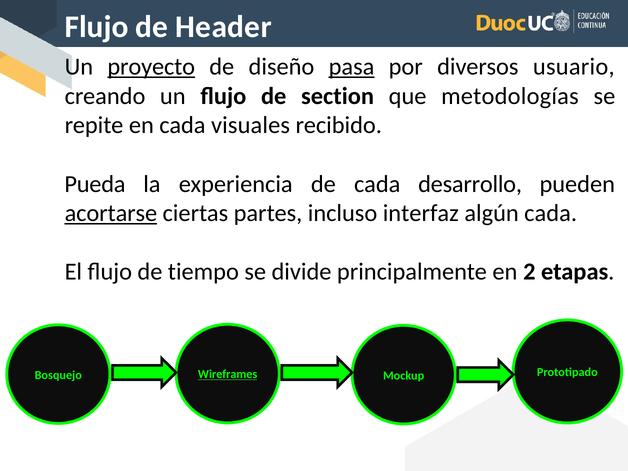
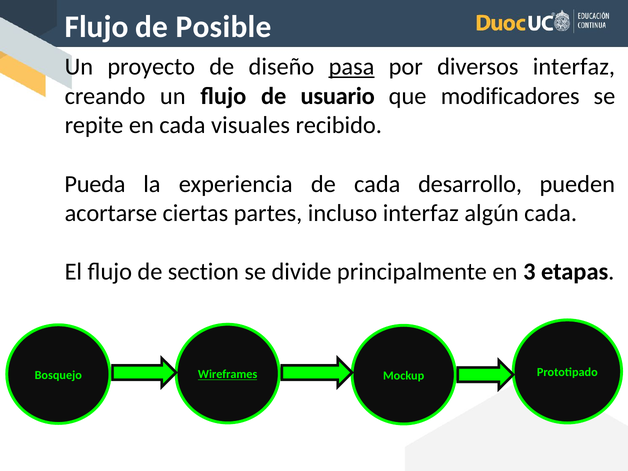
Header: Header -> Posible
proyecto underline: present -> none
diversos usuario: usuario -> interfaz
section: section -> usuario
metodologías: metodologías -> modificadores
acortarse underline: present -> none
tiempo: tiempo -> section
2: 2 -> 3
